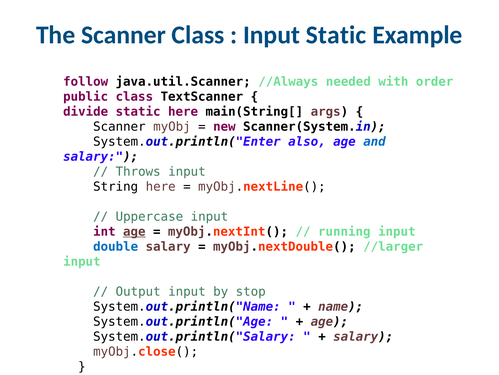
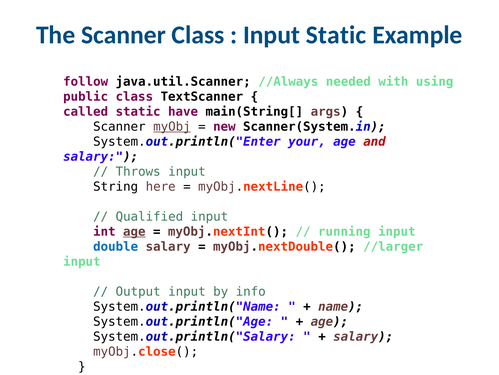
order: order -> using
divide: divide -> called
static here: here -> have
myObj underline: none -> present
also: also -> your
and colour: blue -> red
Uppercase: Uppercase -> Qualified
stop: stop -> info
